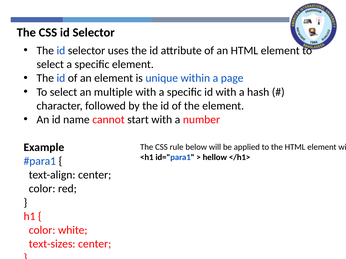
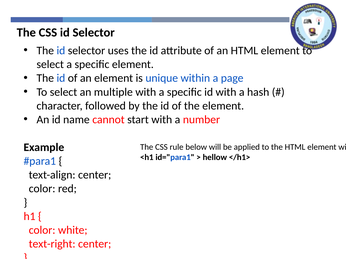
text-sizes: text-sizes -> text-right
